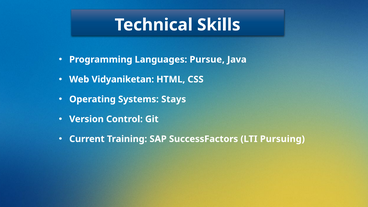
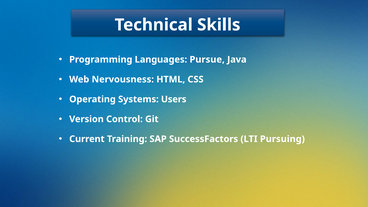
Vidyaniketan: Vidyaniketan -> Nervousness
Stays: Stays -> Users
